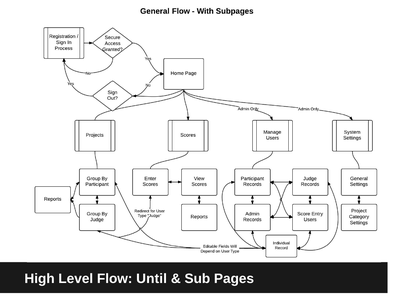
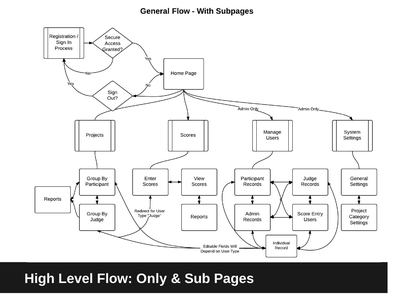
Until: Until -> Only
